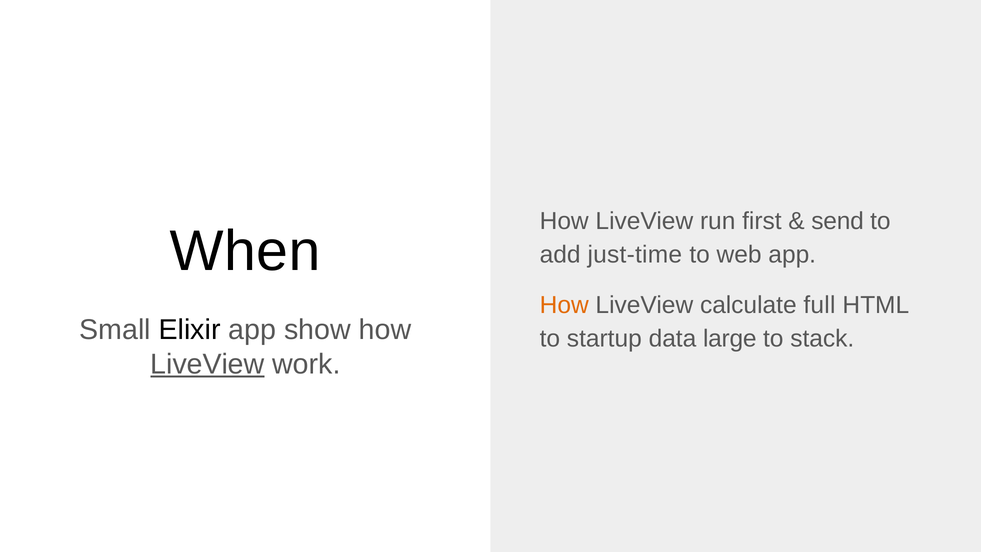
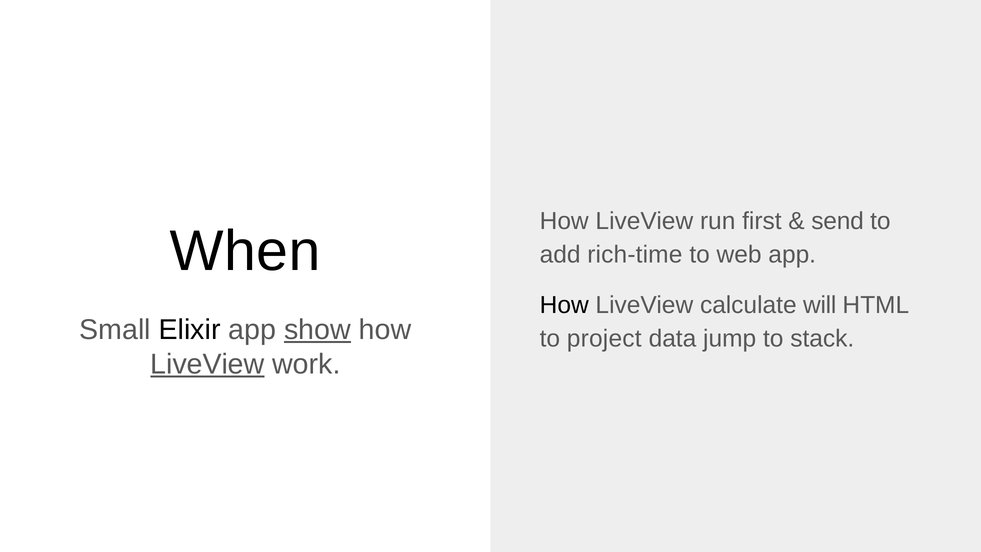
just-time: just-time -> rich-time
How at (564, 305) colour: orange -> black
full: full -> will
show underline: none -> present
startup: startup -> project
large: large -> jump
